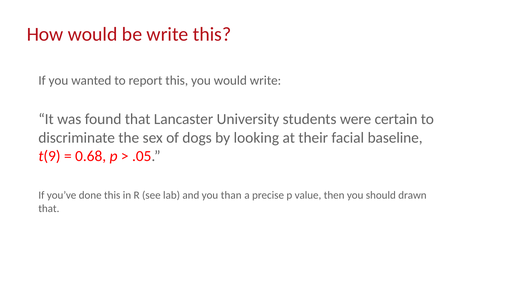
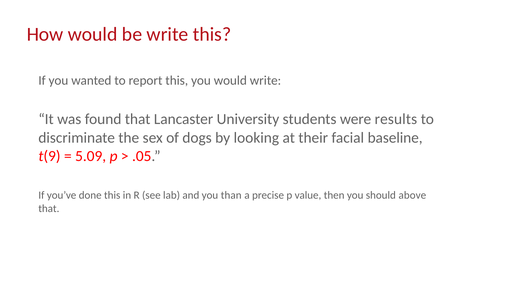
certain: certain -> results
0.68: 0.68 -> 5.09
drawn: drawn -> above
